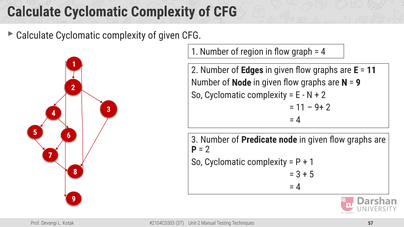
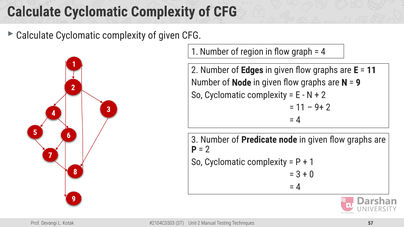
5 at (312, 175): 5 -> 0
